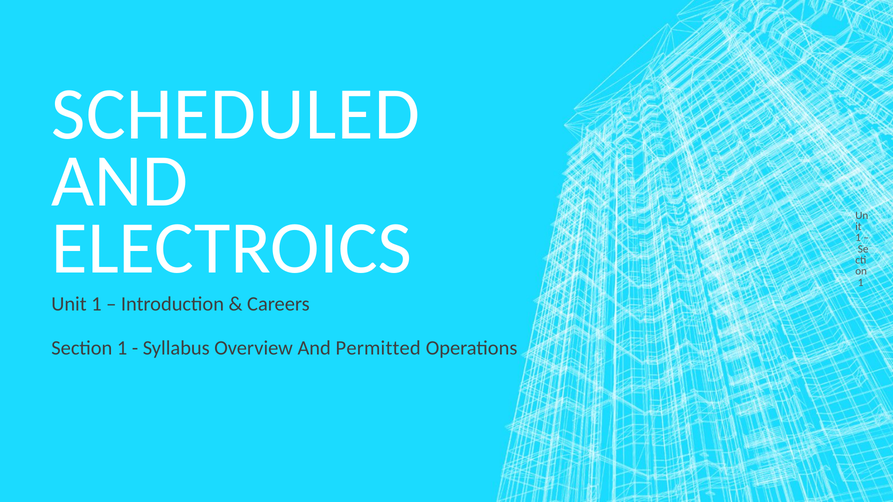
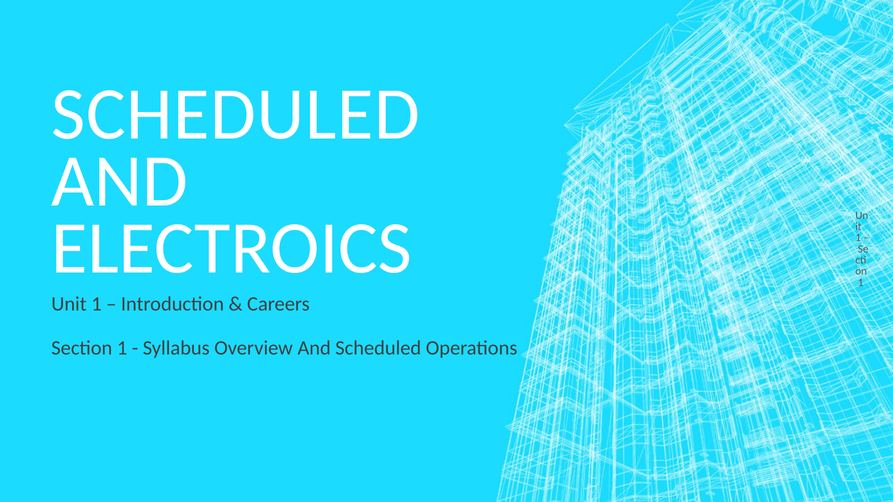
And Permitted: Permitted -> Scheduled
